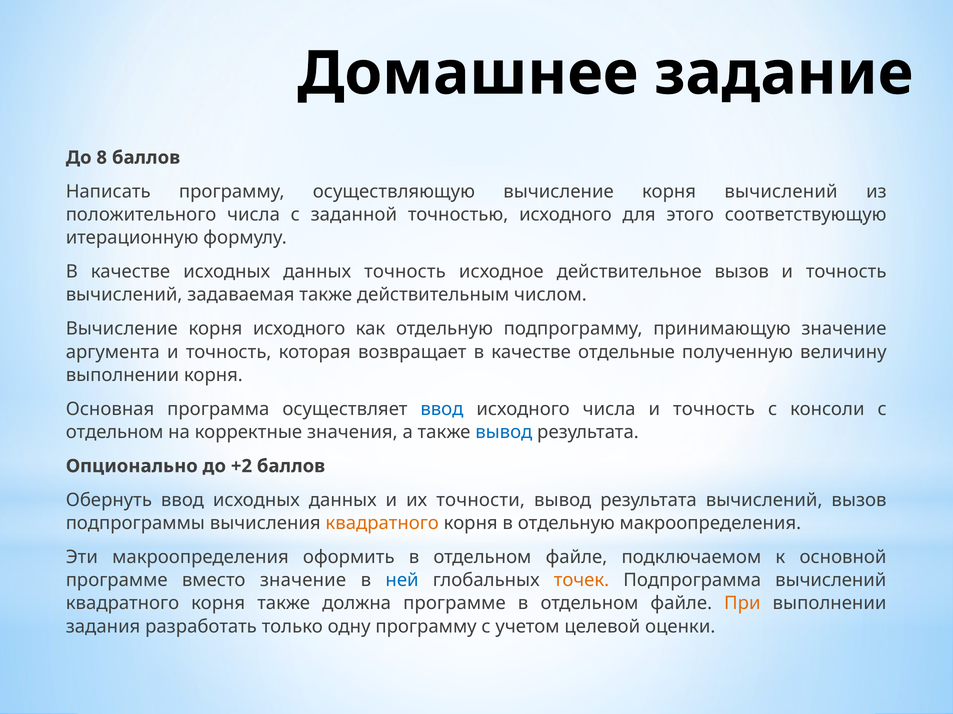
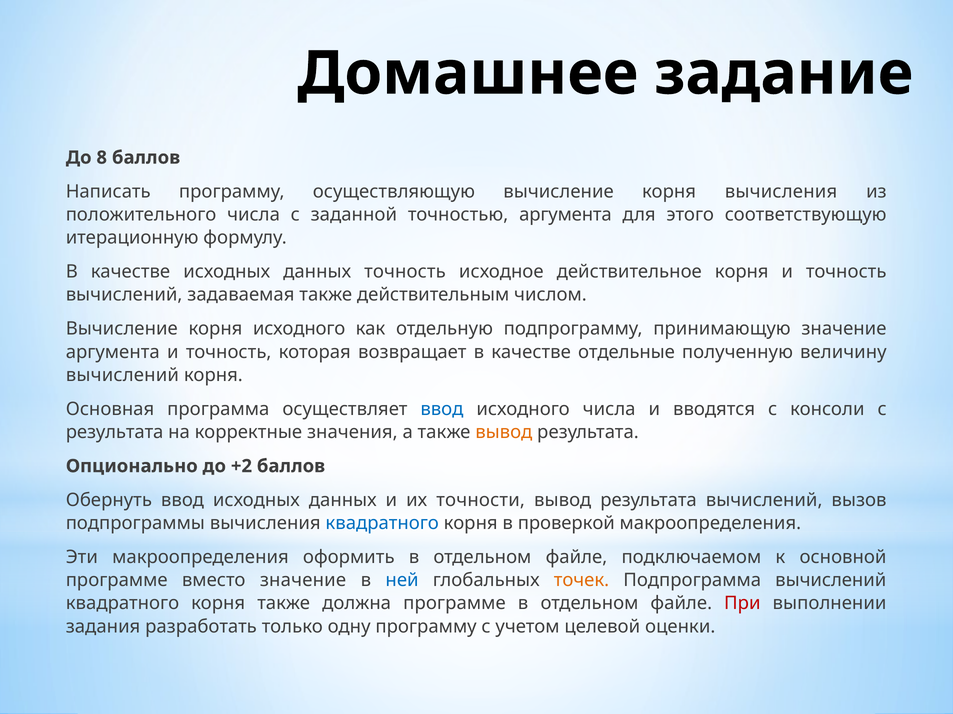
корня вычислений: вычислений -> вычисления
точностью исходного: исходного -> аргумента
действительное вызов: вызов -> корня
выполнении at (122, 375): выполнении -> вычислений
числа и точность: точность -> вводятся
отдельном at (115, 433): отдельном -> результата
вывод at (504, 433) colour: blue -> orange
квадратного at (382, 524) colour: orange -> blue
в отдельную: отдельную -> проверкой
При colour: orange -> red
